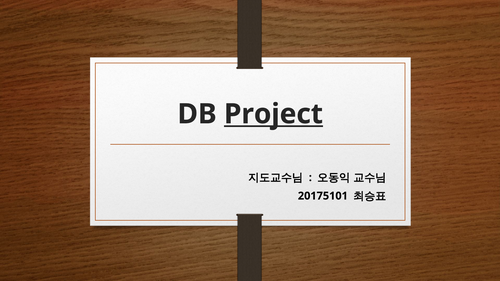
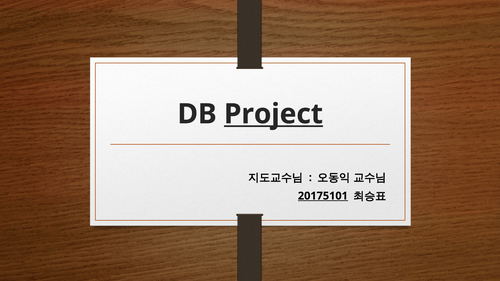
20175101 underline: none -> present
